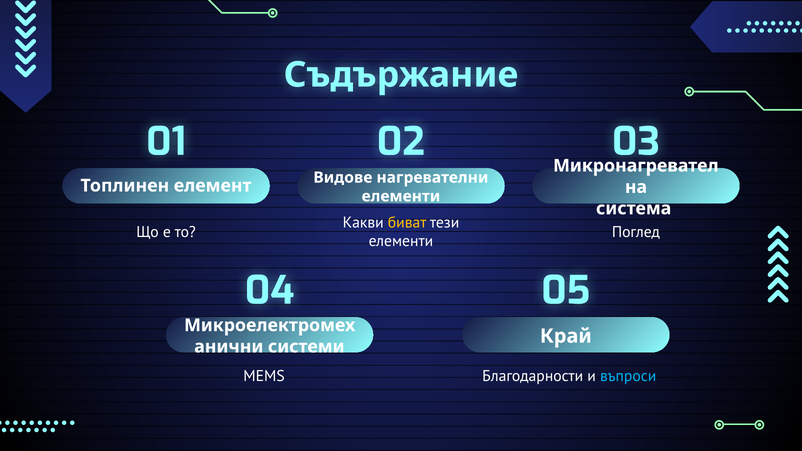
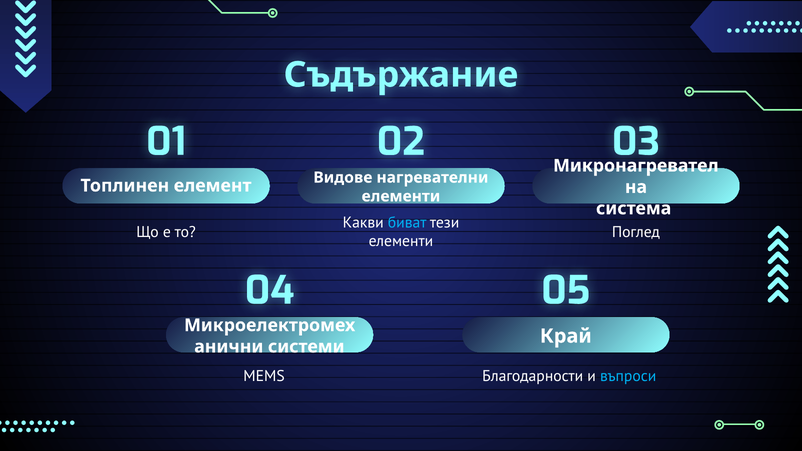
биват colour: yellow -> light blue
